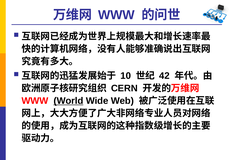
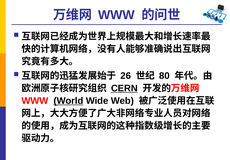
10: 10 -> 26
42: 42 -> 80
CERN underline: none -> present
